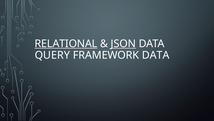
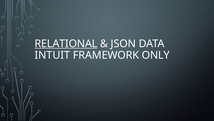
JSON underline: present -> none
QUERY: QUERY -> INTUIT
FRAMEWORK DATA: DATA -> ONLY
